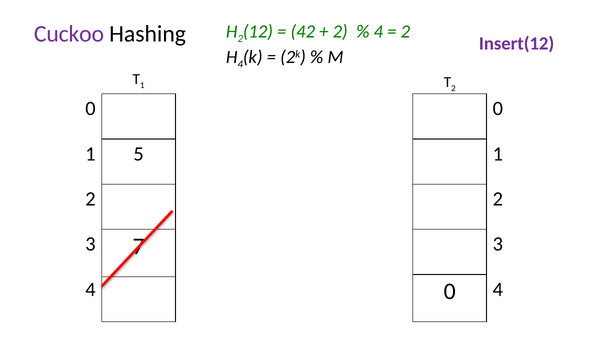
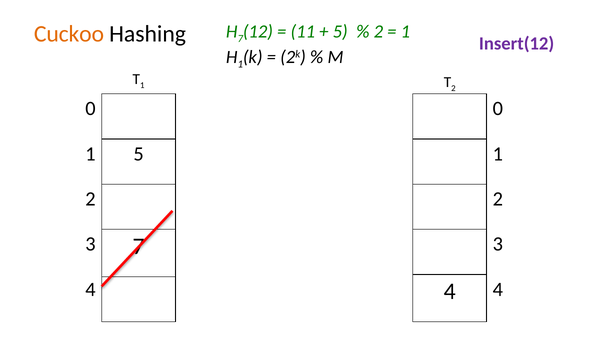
2 at (240, 39): 2 -> 7
42: 42 -> 11
2 at (340, 32): 2 -> 5
4 at (378, 32): 4 -> 2
2 at (405, 32): 2 -> 1
Cuckoo colour: purple -> orange
4 at (240, 64): 4 -> 1
4 0: 0 -> 4
